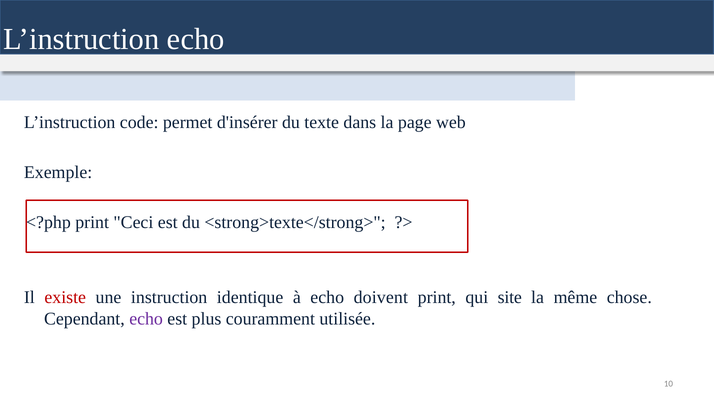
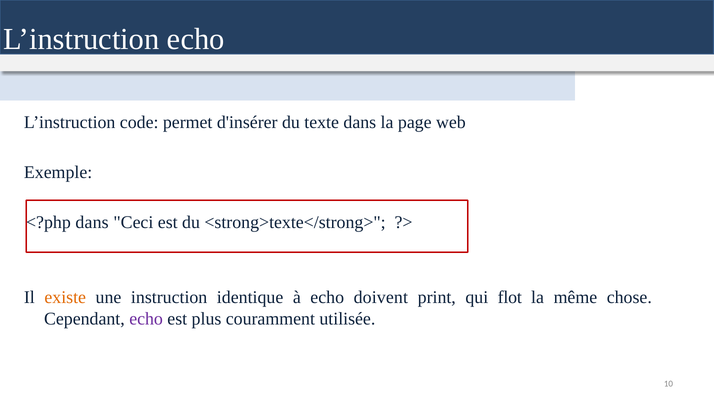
<?php print: print -> dans
existe colour: red -> orange
site: site -> flot
